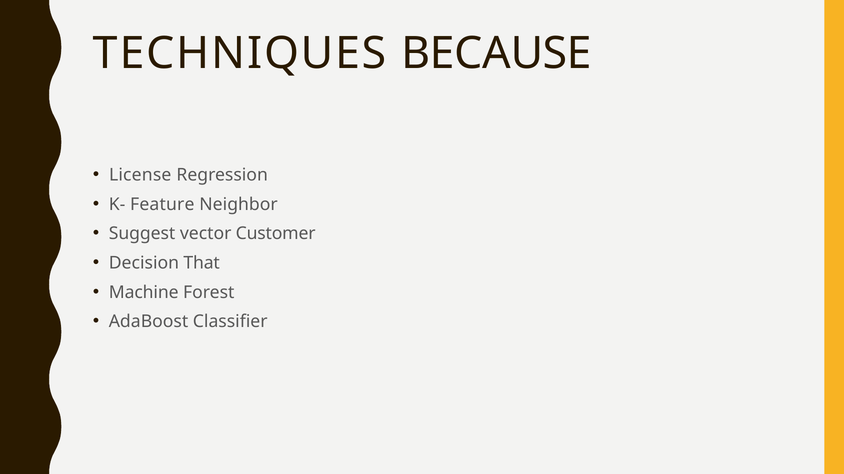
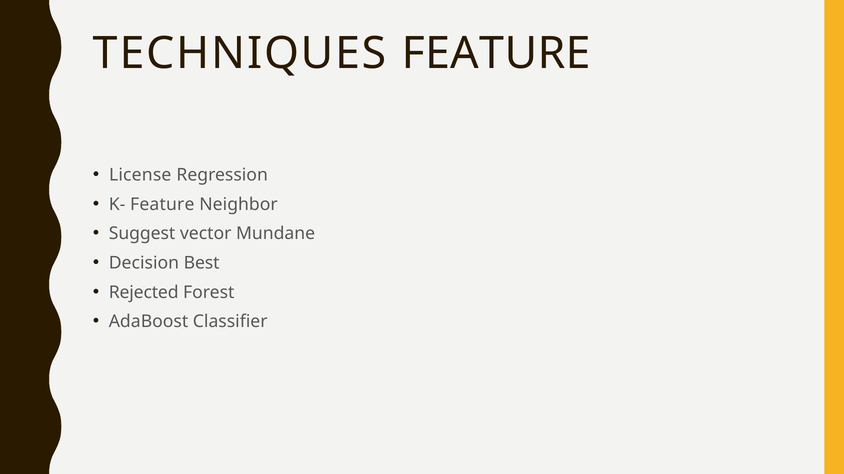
TECHNIQUES BECAUSE: BECAUSE -> FEATURE
Customer: Customer -> Mundane
That: That -> Best
Machine: Machine -> Rejected
